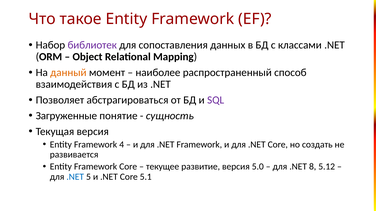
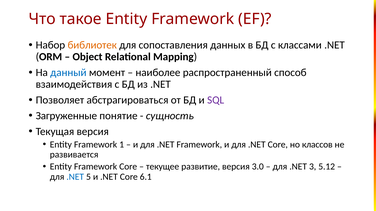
библиотек colour: purple -> orange
данный colour: orange -> blue
4: 4 -> 1
создать: создать -> классов
5.0: 5.0 -> 3.0
8: 8 -> 3
5.1: 5.1 -> 6.1
